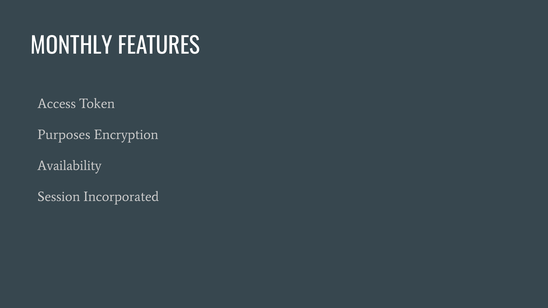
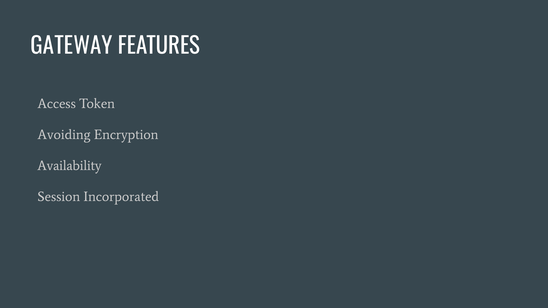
MONTHLY: MONTHLY -> GATEWAY
Purposes: Purposes -> Avoiding
